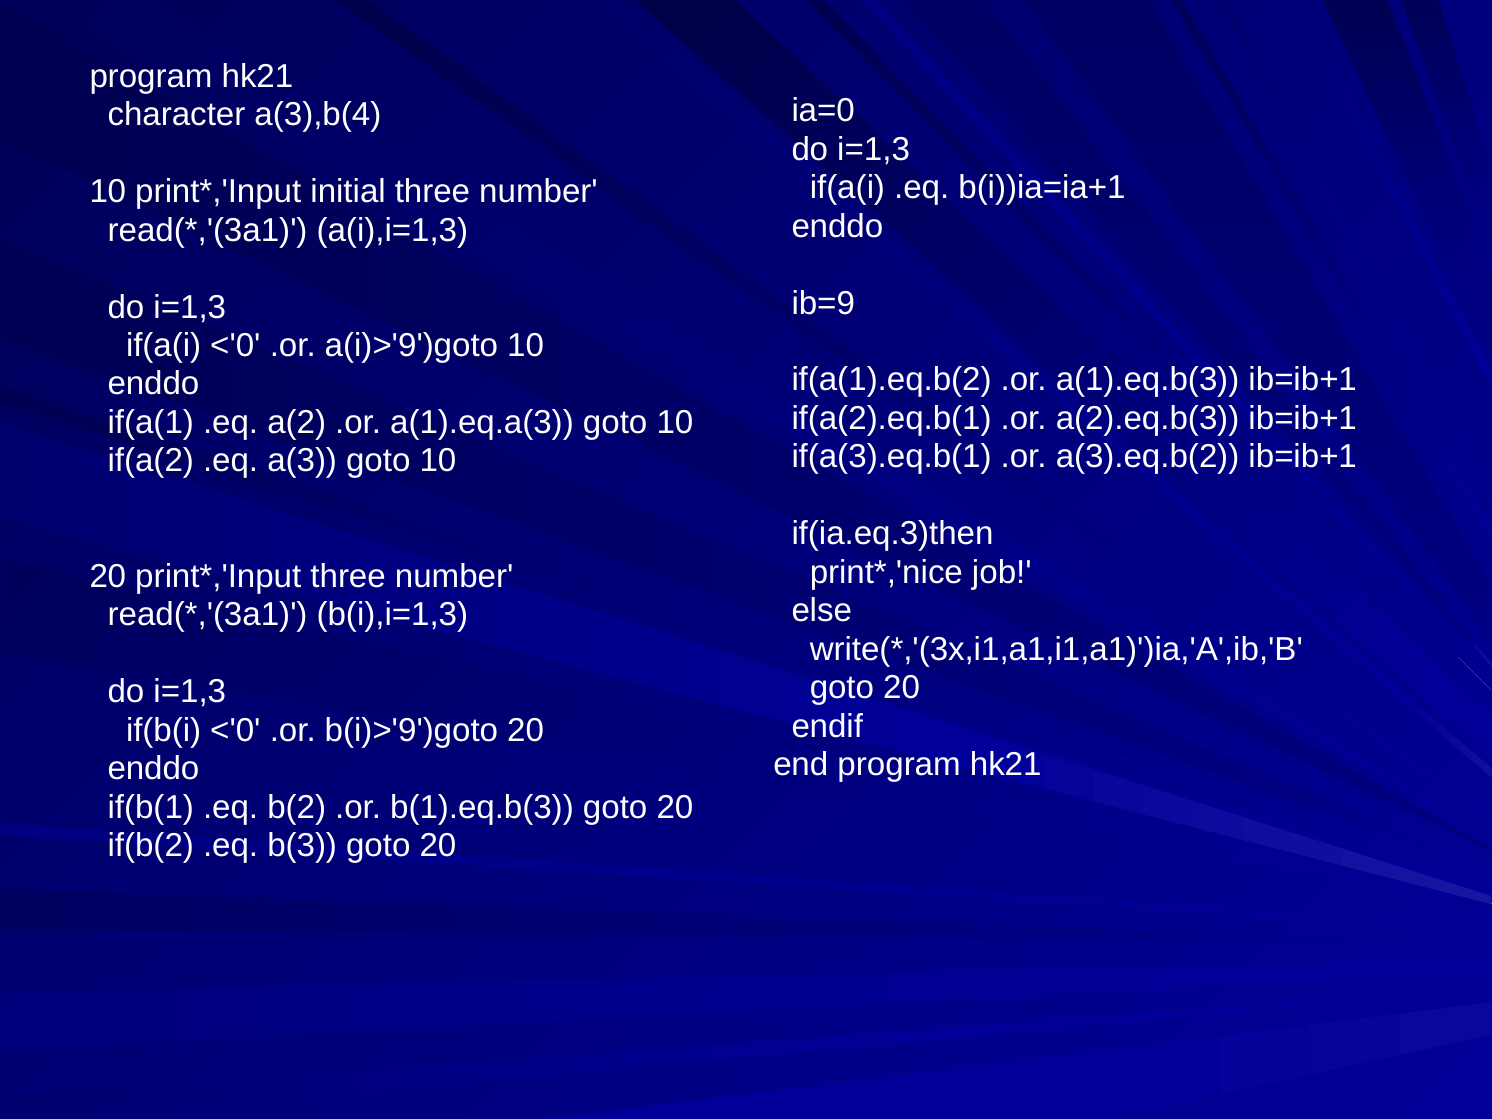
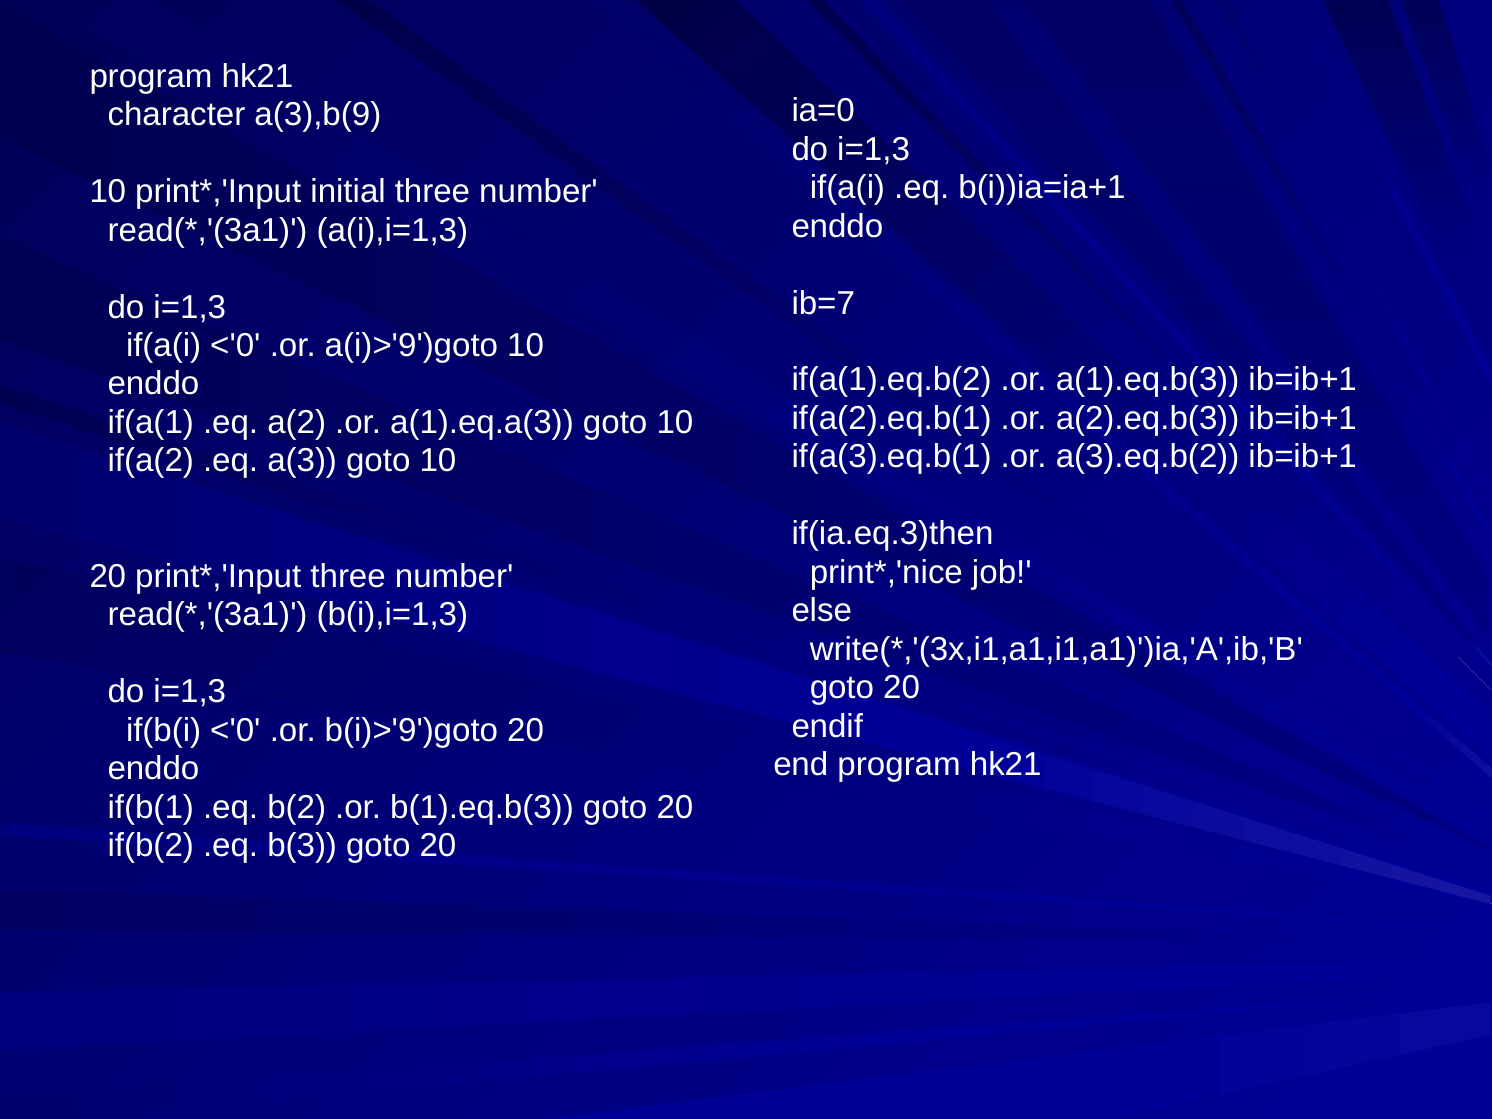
a(3),b(4: a(3),b(4 -> a(3),b(9
ib=9: ib=9 -> ib=7
